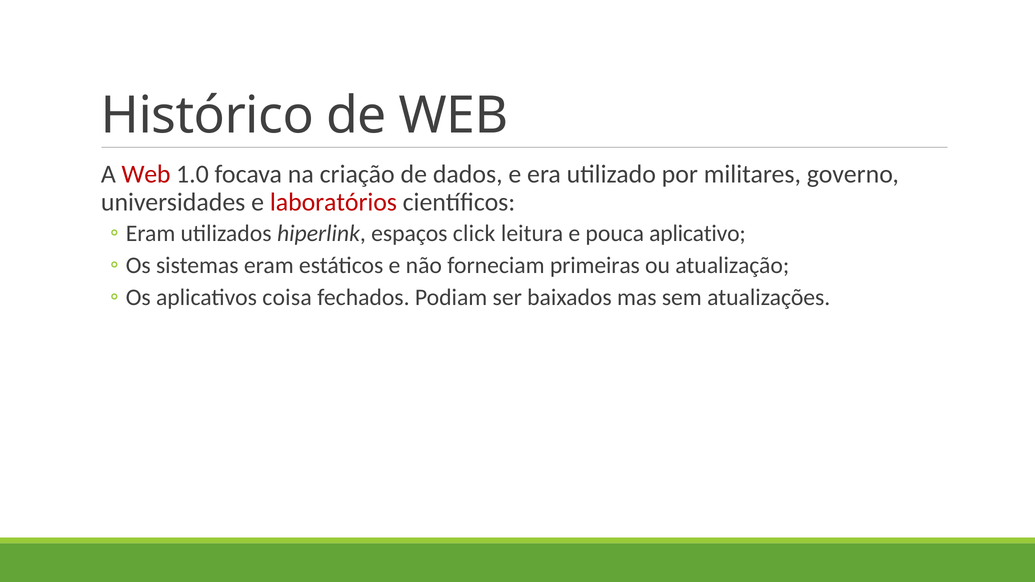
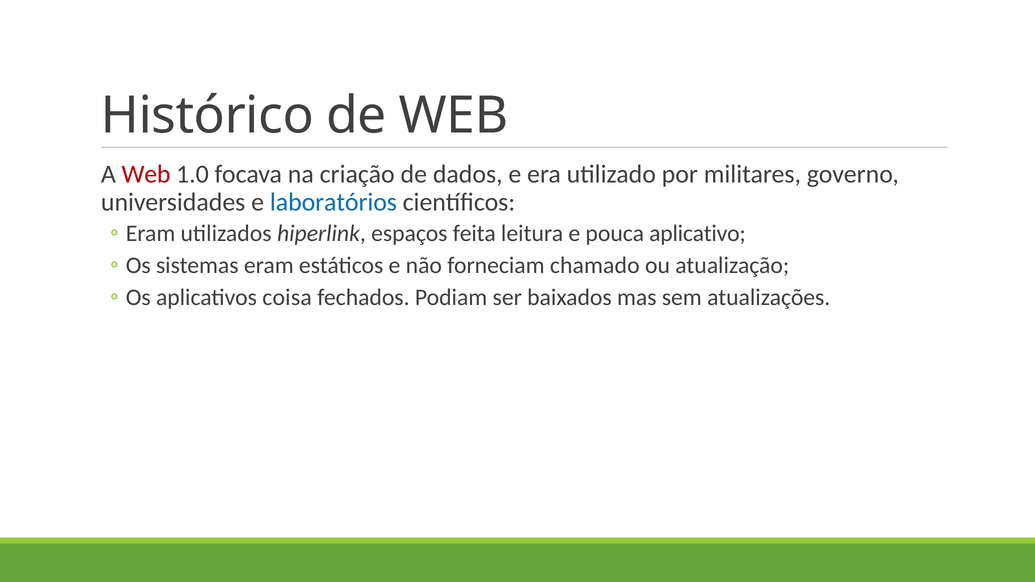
laboratórios colour: red -> blue
click: click -> feita
primeiras: primeiras -> chamado
